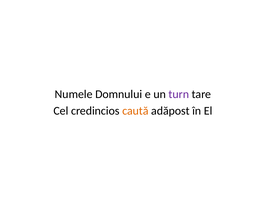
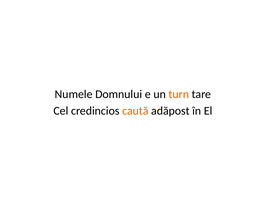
turn colour: purple -> orange
